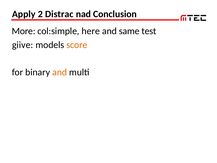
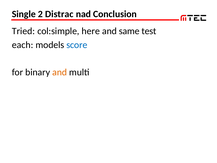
Apply: Apply -> Single
More: More -> Tried
giive: giive -> each
score colour: orange -> blue
